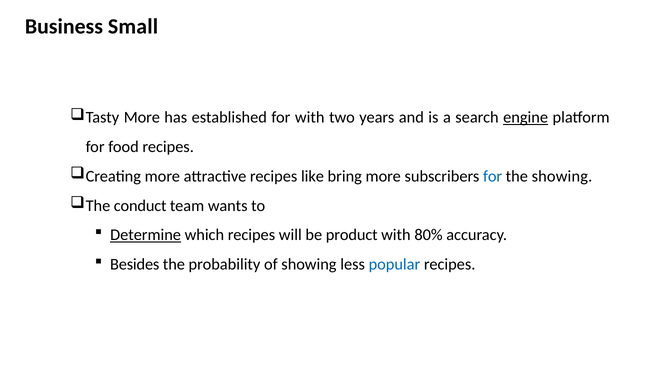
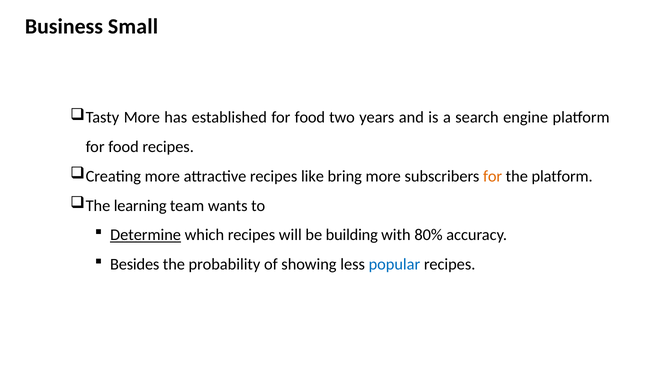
established for with: with -> food
engine underline: present -> none
for at (493, 176) colour: blue -> orange
the showing: showing -> platform
conduct: conduct -> learning
product: product -> building
